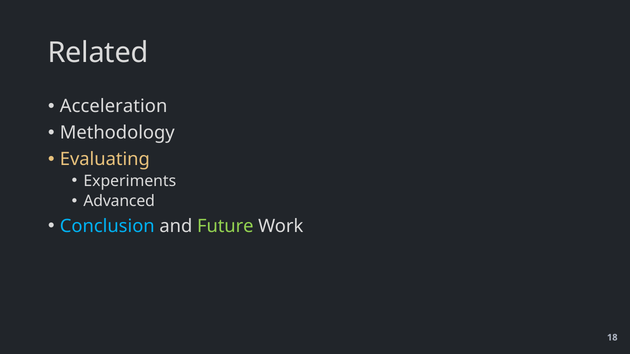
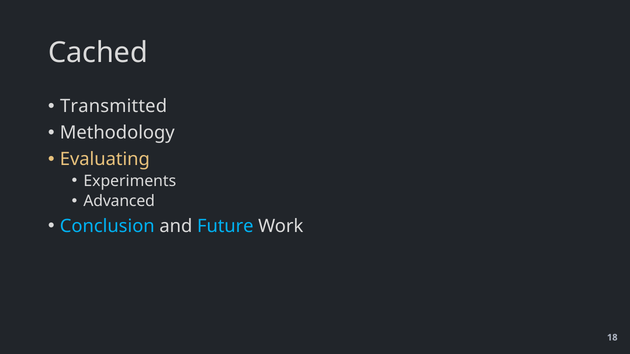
Related: Related -> Cached
Acceleration: Acceleration -> Transmitted
Future colour: light green -> light blue
